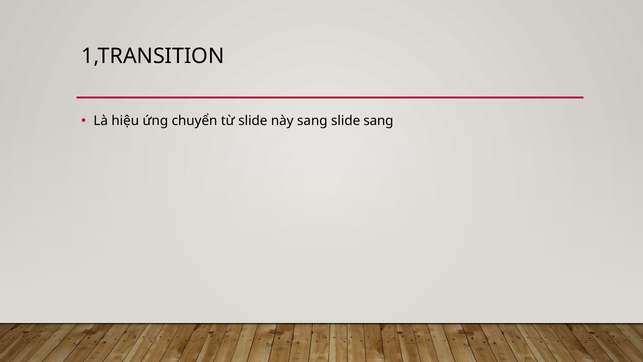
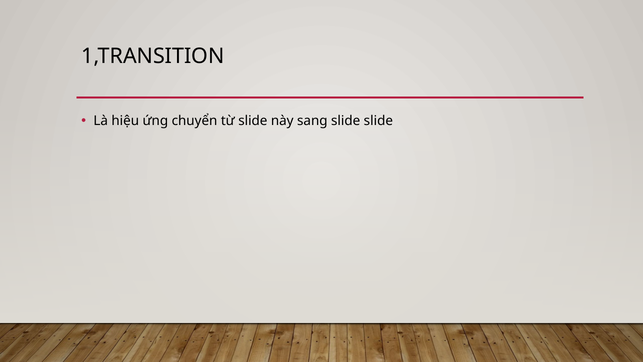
slide sang: sang -> slide
